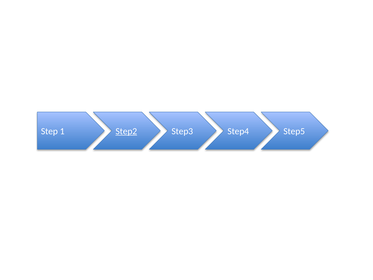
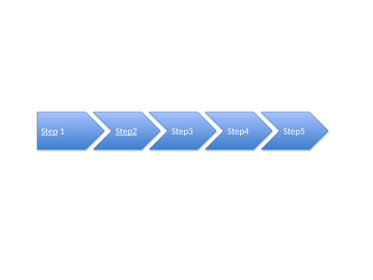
Step underline: none -> present
